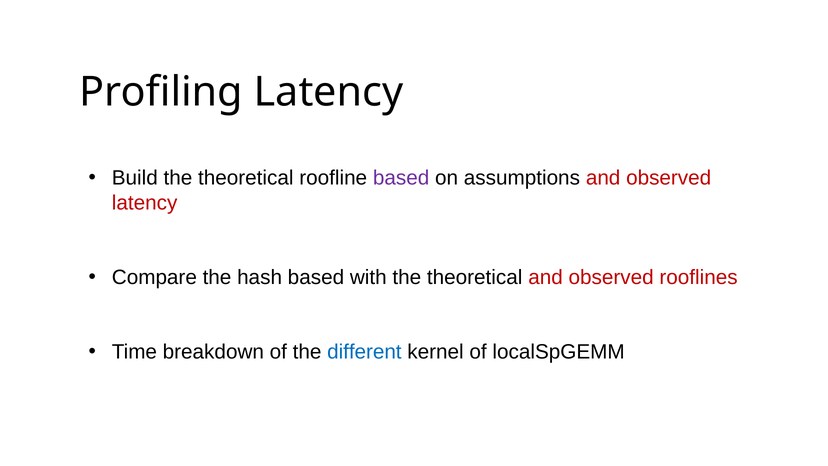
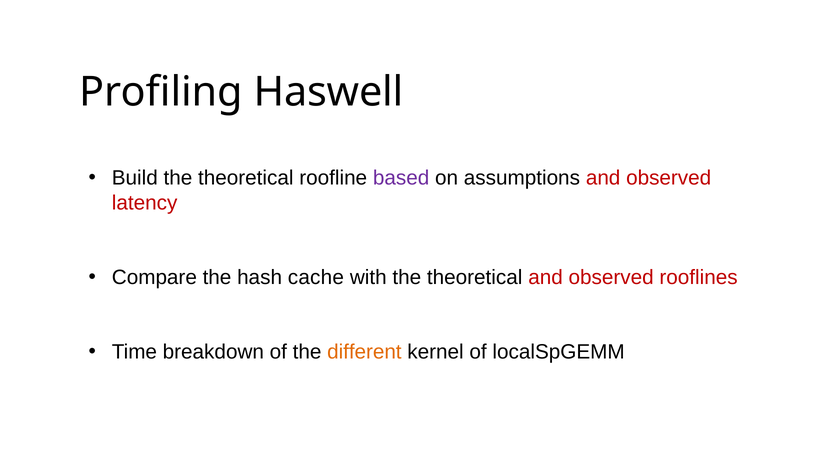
Profiling Latency: Latency -> Haswell
hash based: based -> cache
different colour: blue -> orange
